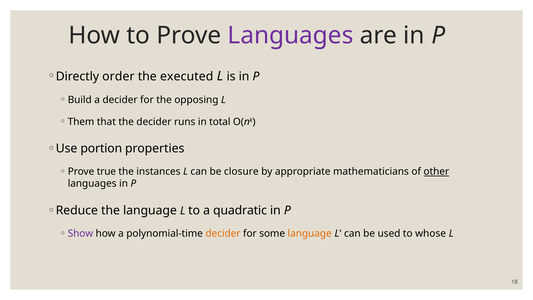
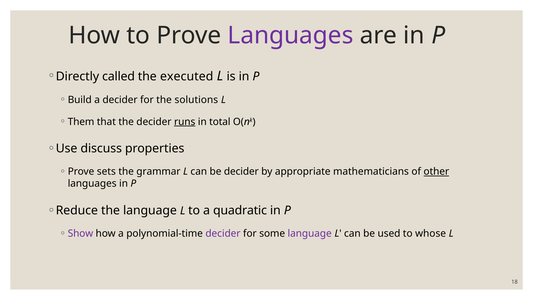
order: order -> called
opposing: opposing -> solutions
runs underline: none -> present
portion: portion -> discuss
true: true -> sets
instances: instances -> grammar
be closure: closure -> decider
decider at (223, 234) colour: orange -> purple
language at (310, 234) colour: orange -> purple
